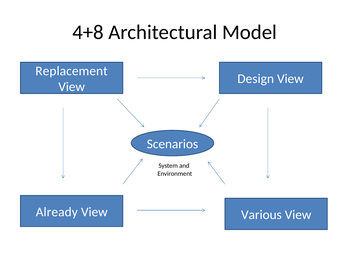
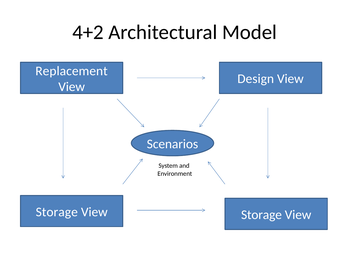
4+8: 4+8 -> 4+2
Already at (57, 213): Already -> Storage
Various at (261, 215): Various -> Storage
